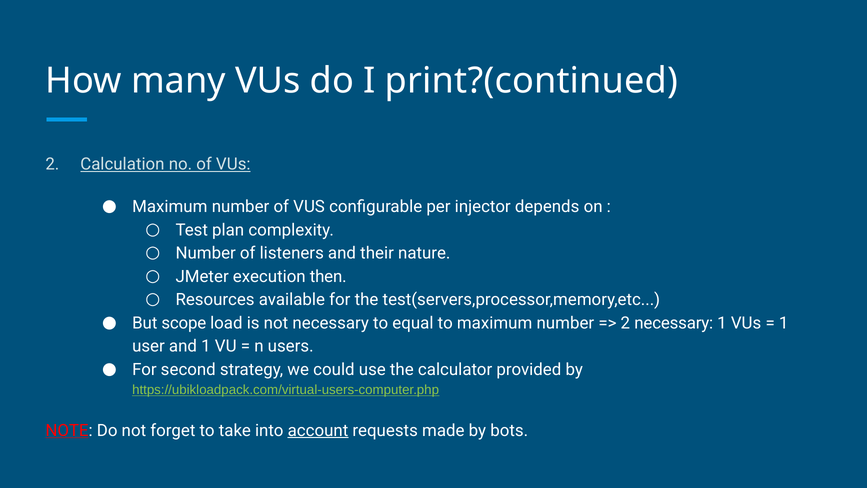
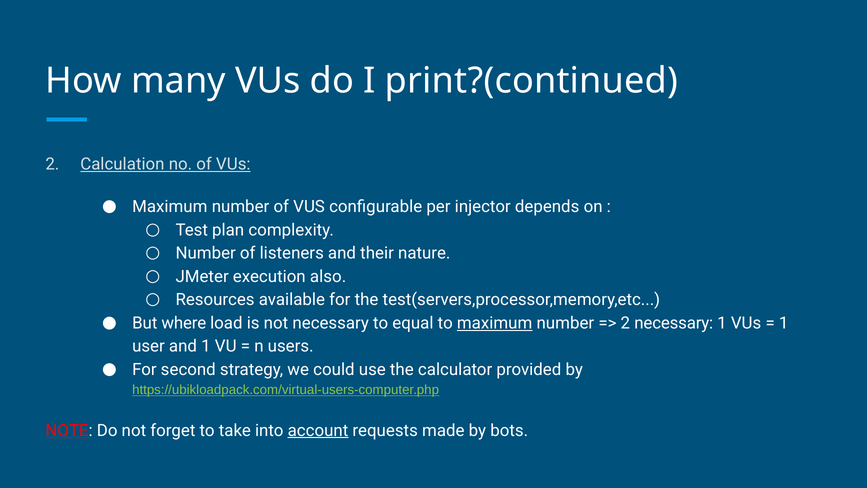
then: then -> also
scope: scope -> where
maximum at (495, 323) underline: none -> present
